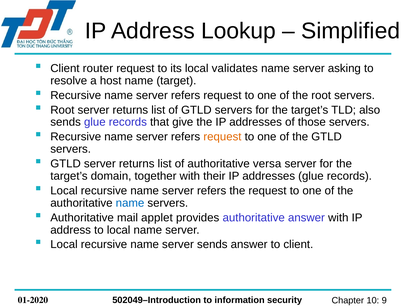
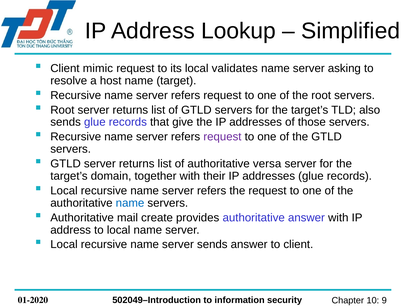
router: router -> mimic
request at (222, 137) colour: orange -> purple
applet: applet -> create
